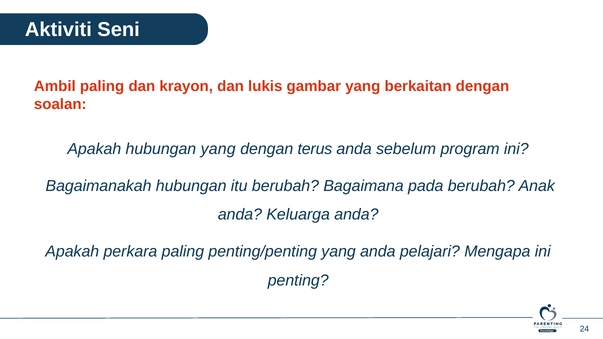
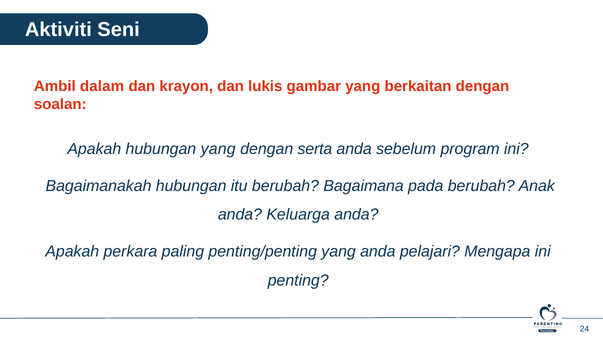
Ambil paling: paling -> dalam
terus: terus -> serta
